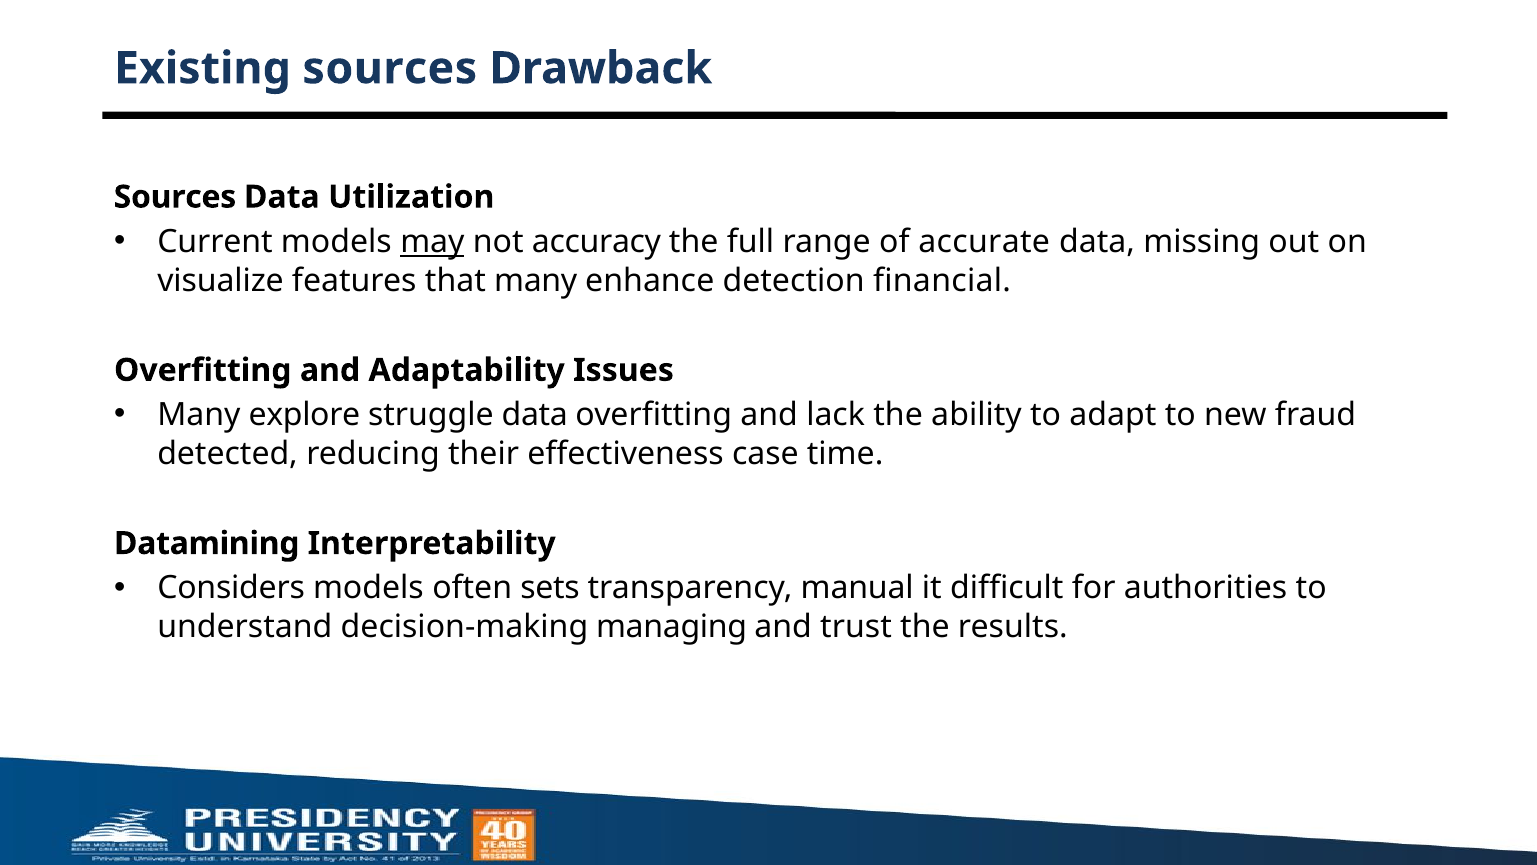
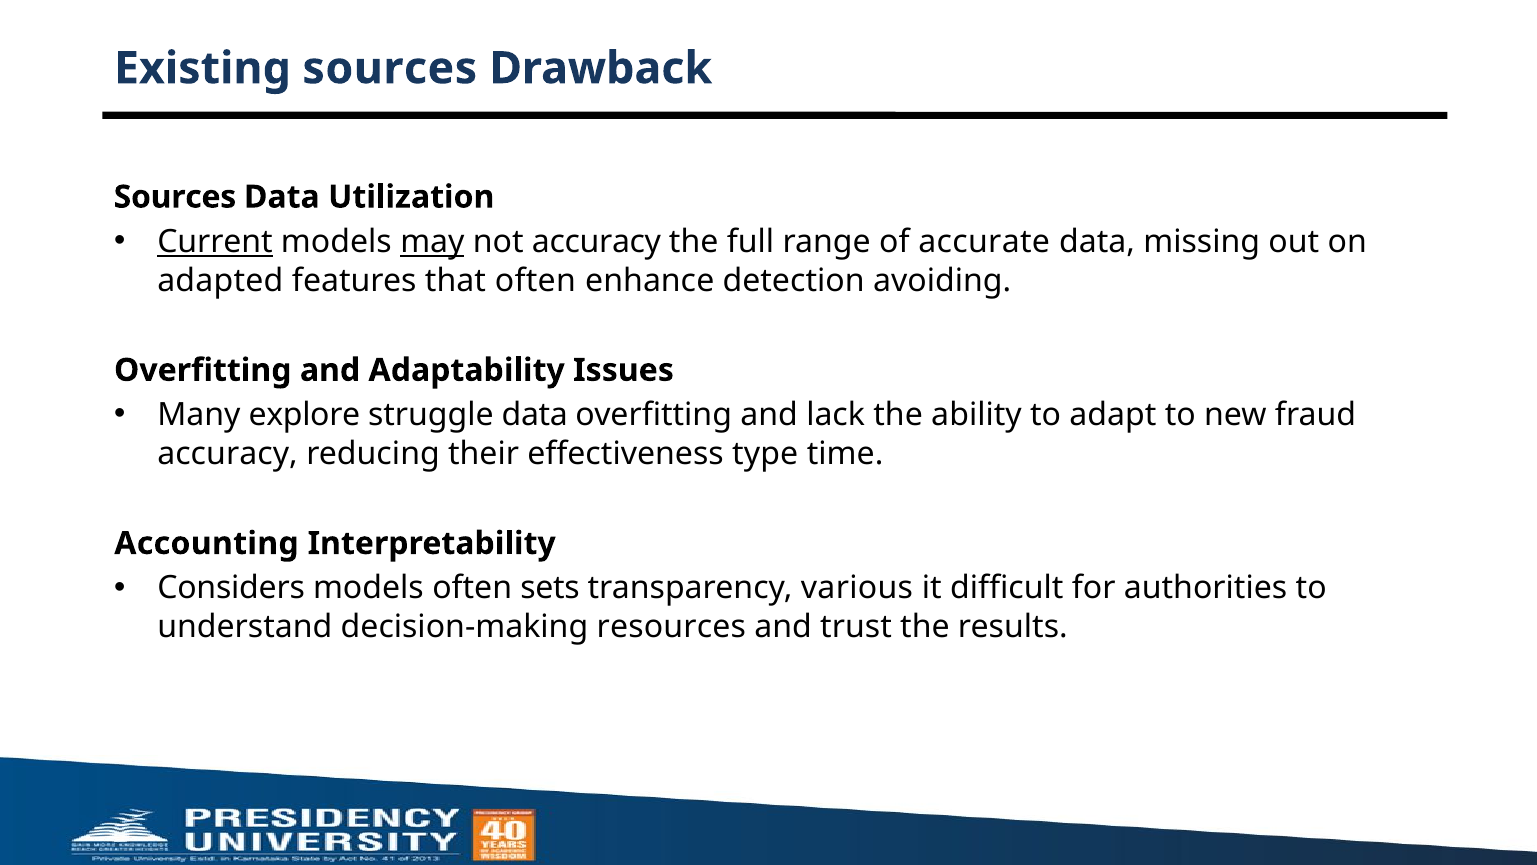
Current underline: none -> present
visualize: visualize -> adapted
that many: many -> often
financial: financial -> avoiding
detected at (228, 453): detected -> accuracy
case: case -> type
Datamining: Datamining -> Accounting
manual: manual -> various
managing: managing -> resources
